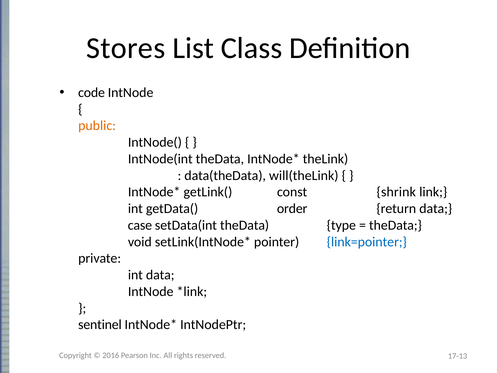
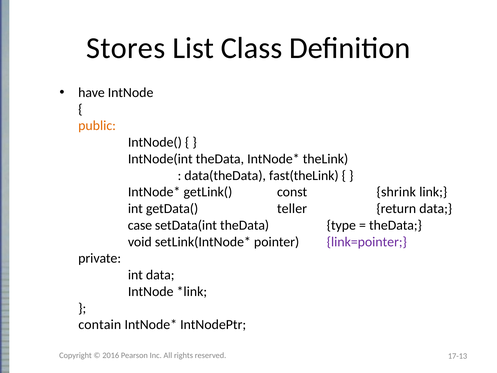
code: code -> have
will(theLink: will(theLink -> fast(theLink
order: order -> teller
link=pointer colour: blue -> purple
sentinel: sentinel -> contain
